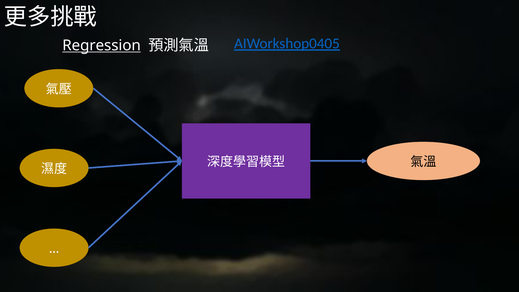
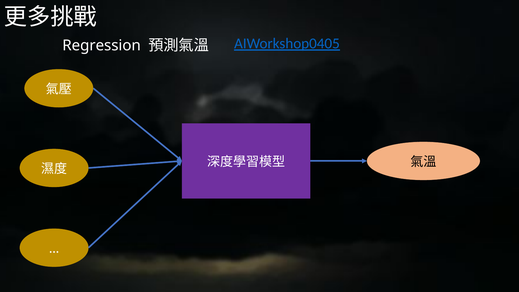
Regression underline: present -> none
